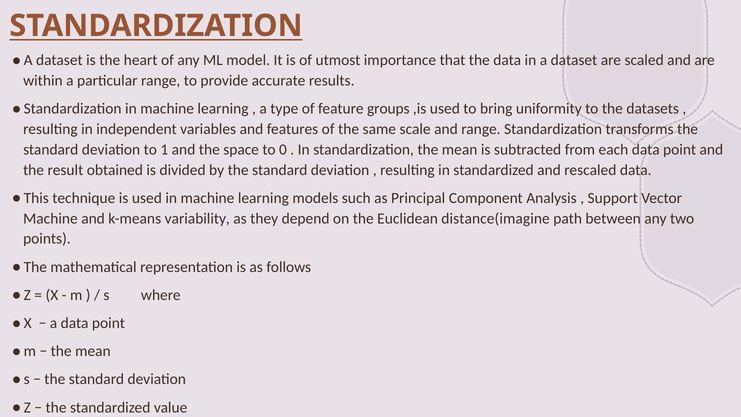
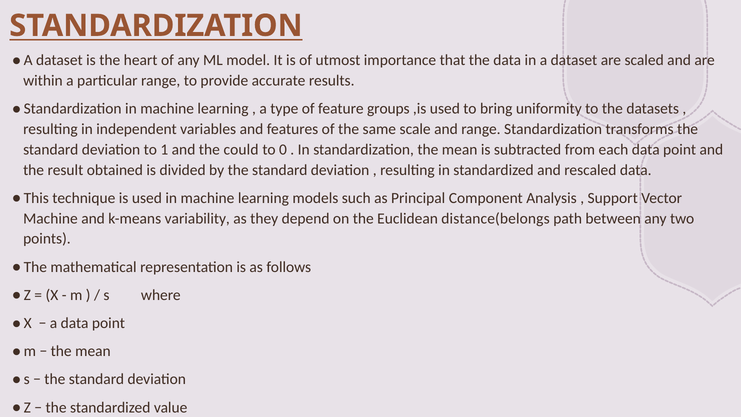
space: space -> could
distance(imagine: distance(imagine -> distance(belongs
